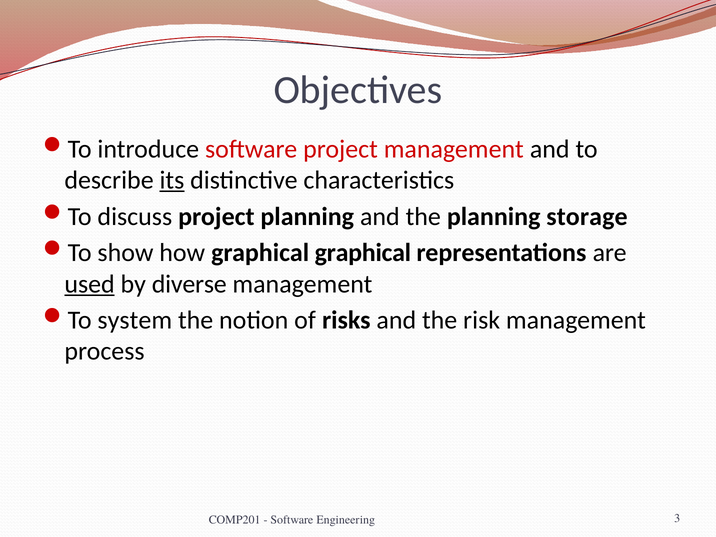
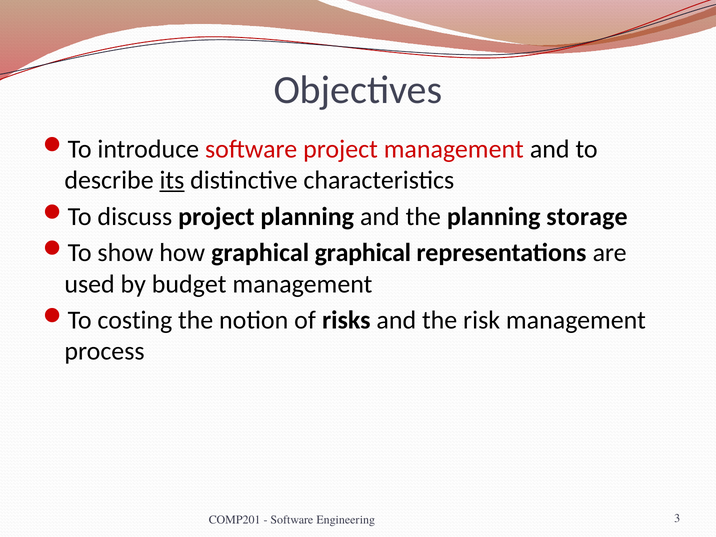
used underline: present -> none
diverse: diverse -> budget
system: system -> costing
